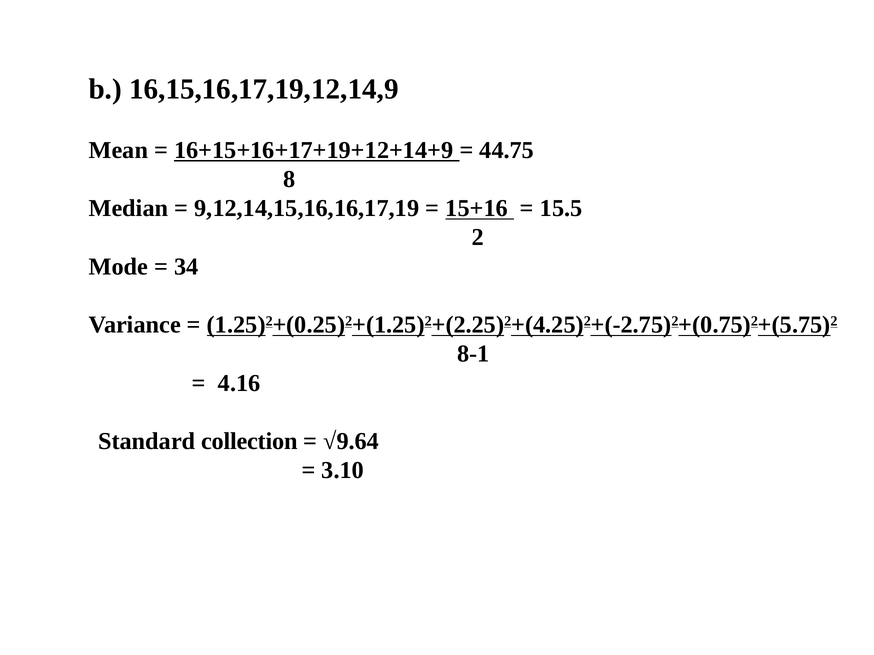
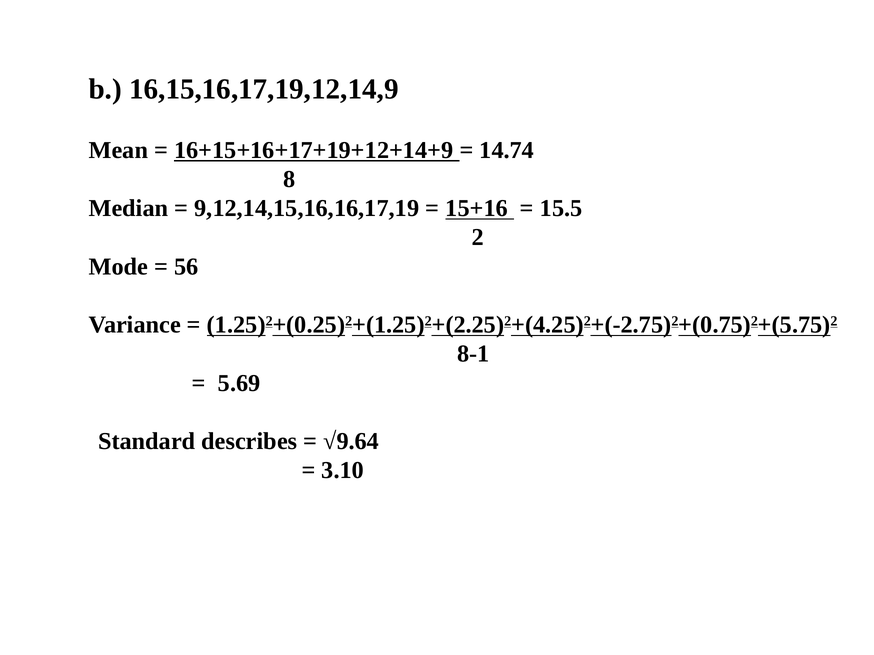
44.75: 44.75 -> 14.74
34: 34 -> 56
4.16: 4.16 -> 5.69
collection: collection -> describes
